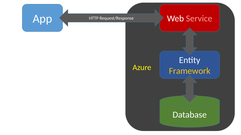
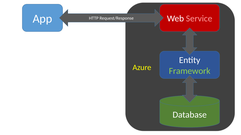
Framework colour: yellow -> light green
